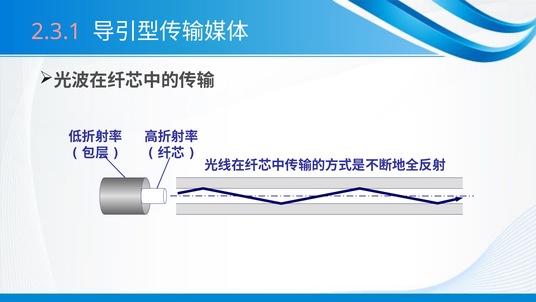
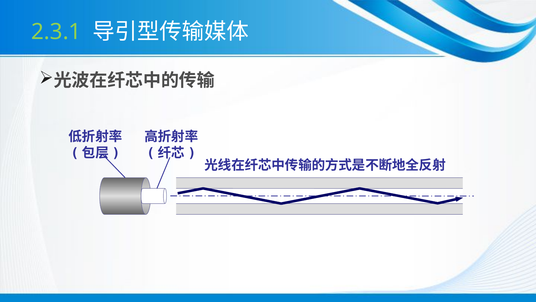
2.3.1 colour: pink -> light green
